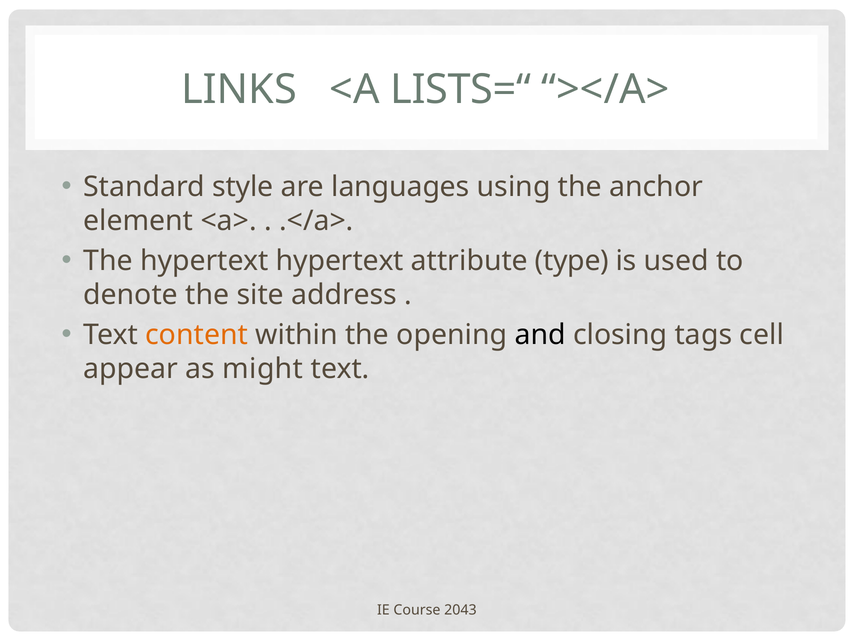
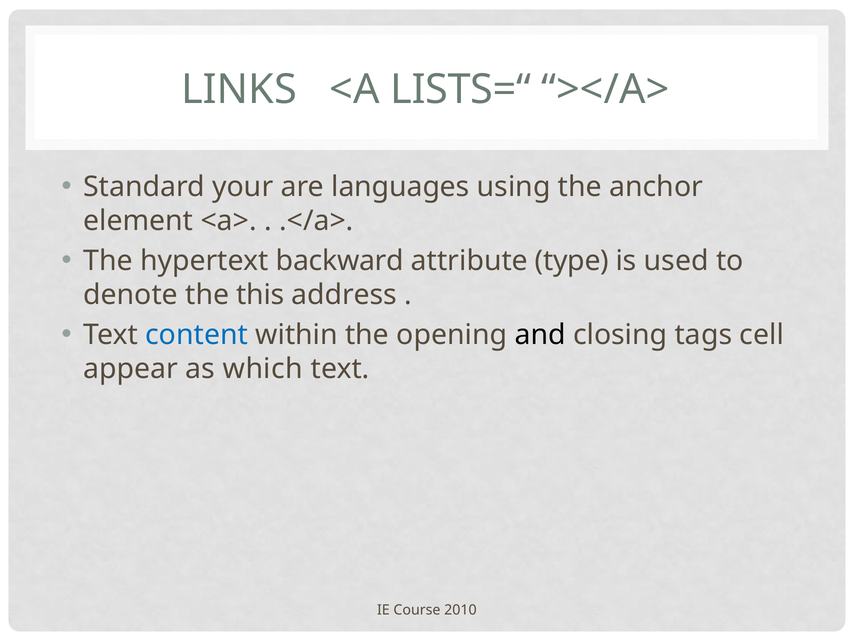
style: style -> your
hypertext hypertext: hypertext -> backward
site: site -> this
content colour: orange -> blue
might: might -> which
2043: 2043 -> 2010
